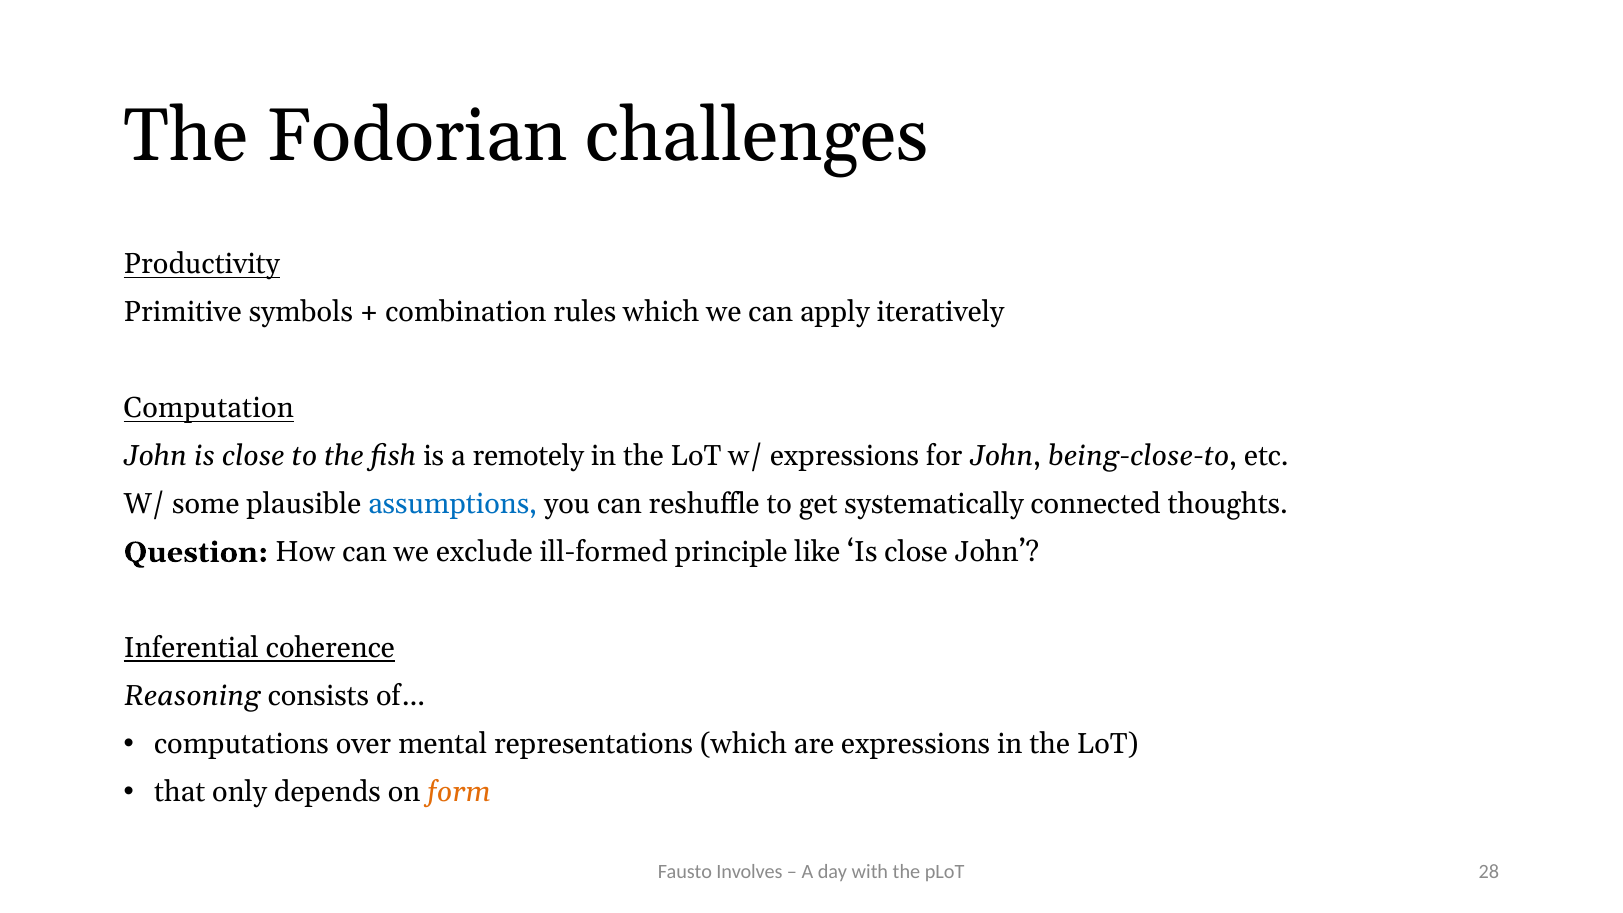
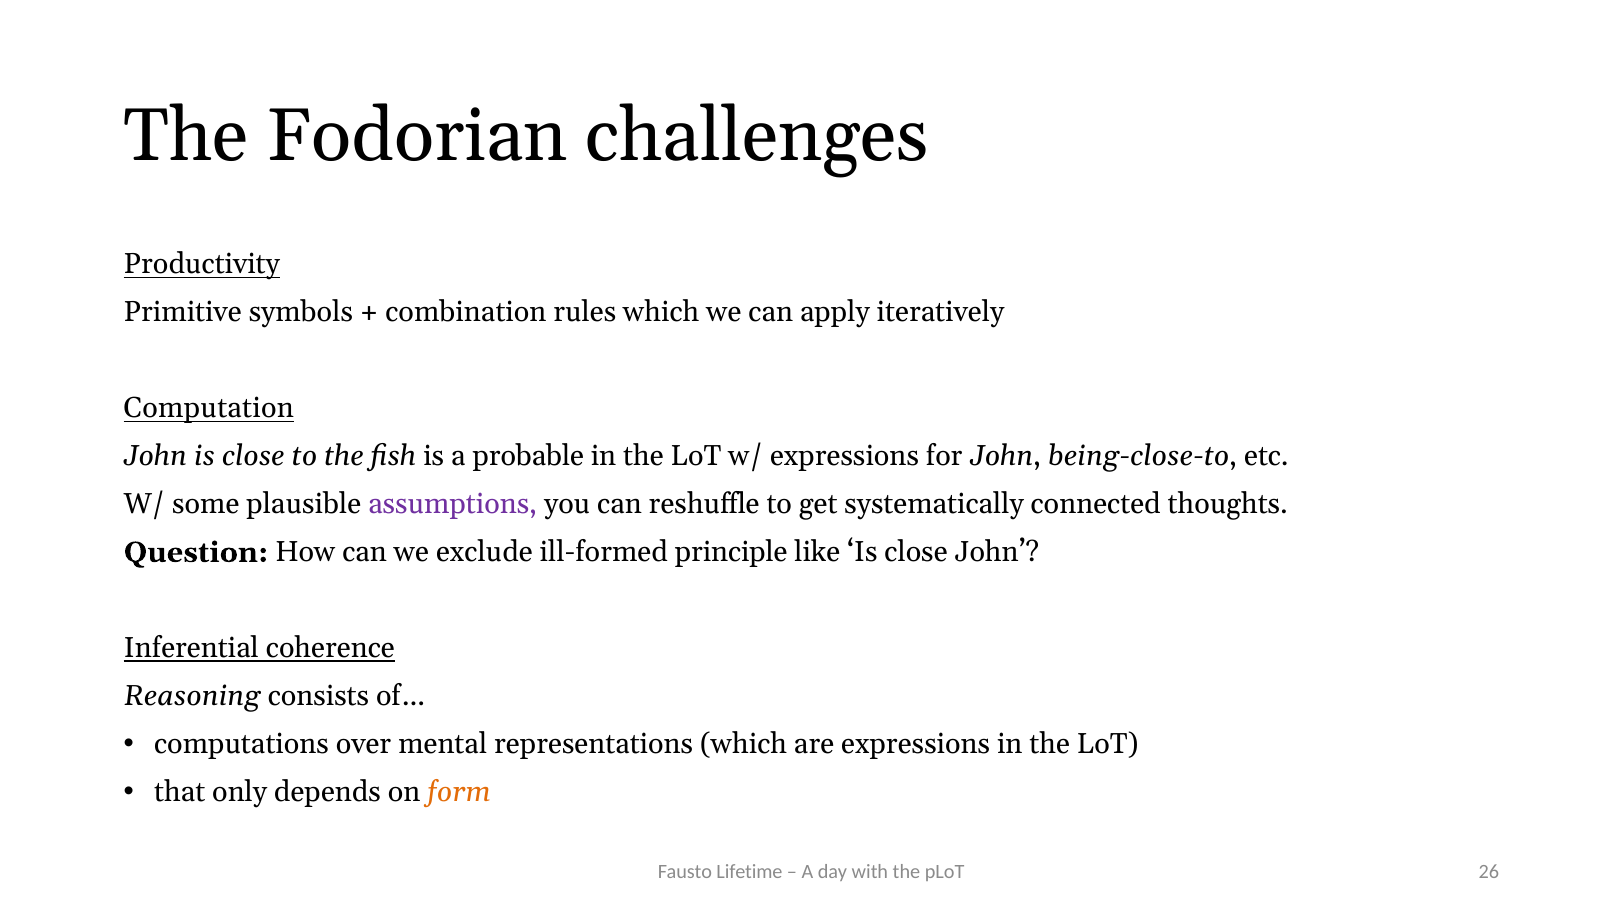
remotely: remotely -> probable
assumptions colour: blue -> purple
Involves: Involves -> Lifetime
28: 28 -> 26
